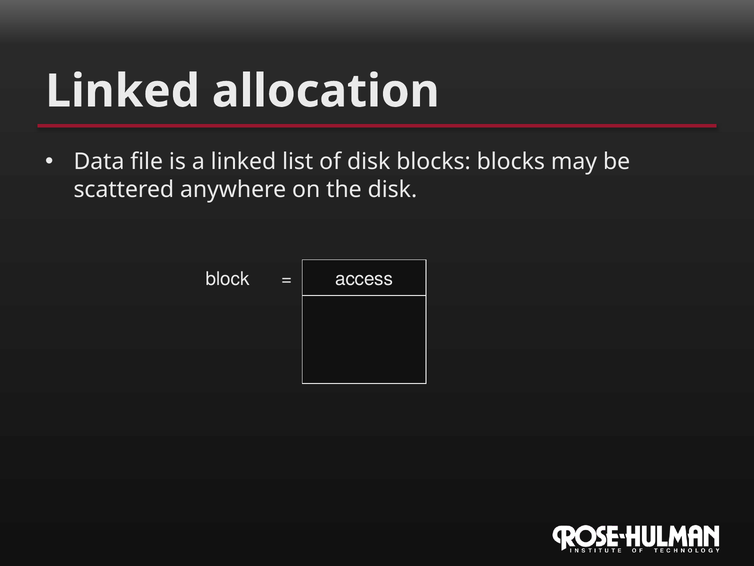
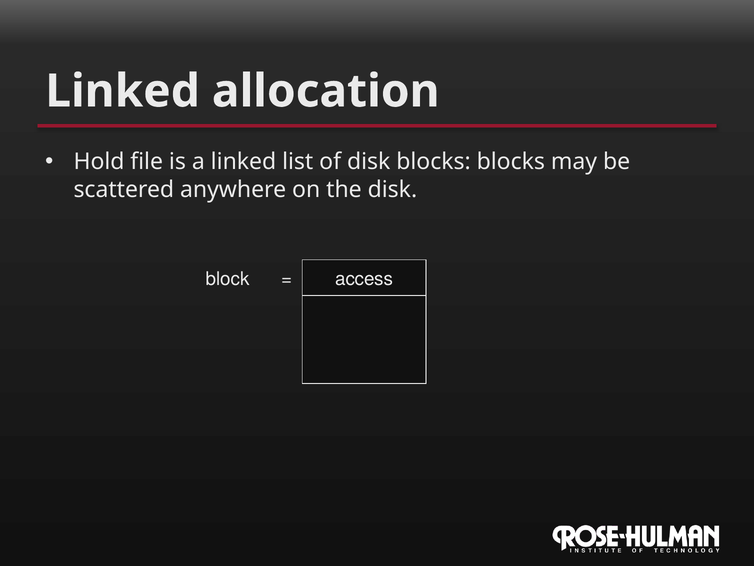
Data: Data -> Hold
